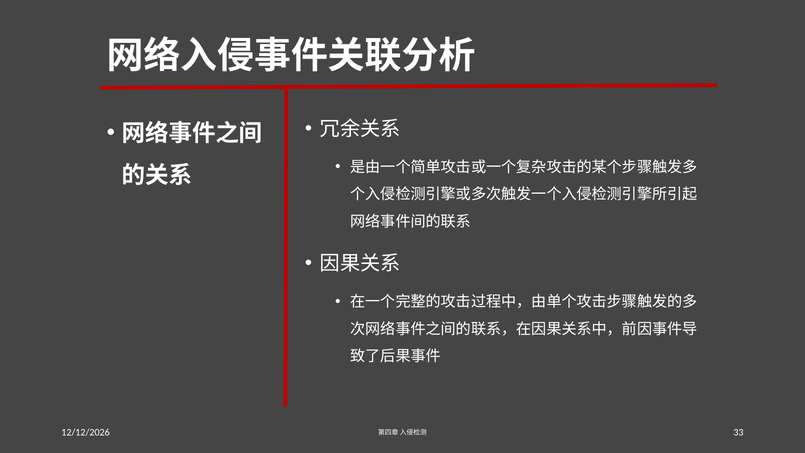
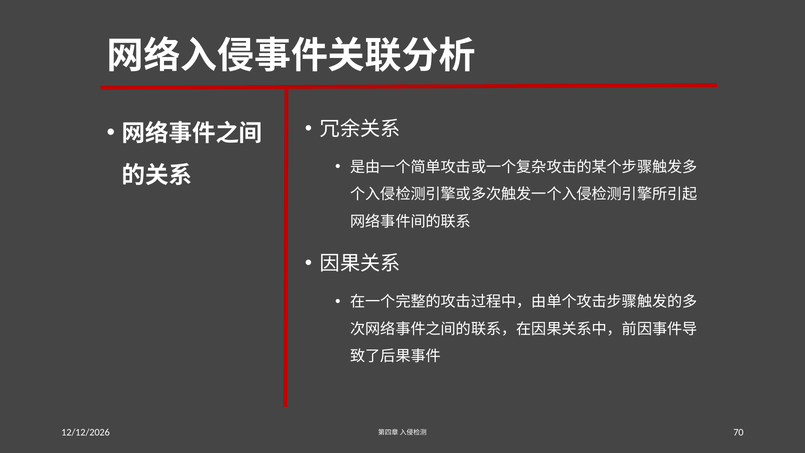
33: 33 -> 70
